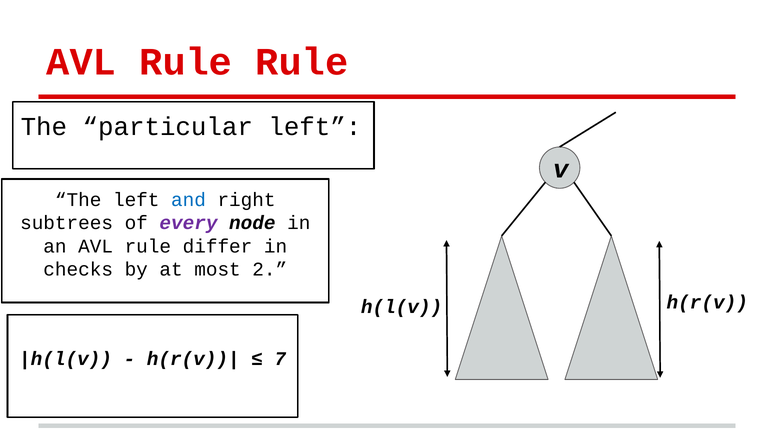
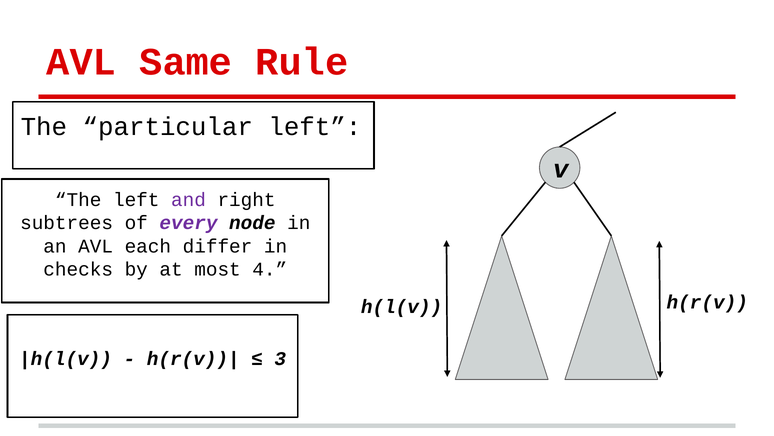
Rule at (186, 62): Rule -> Same
and colour: blue -> purple
an AVL rule: rule -> each
2: 2 -> 4
7: 7 -> 3
